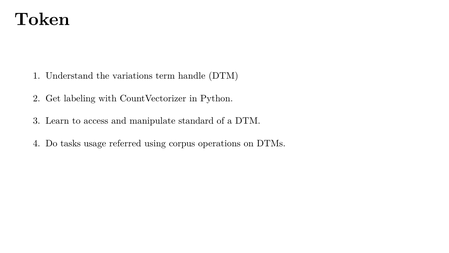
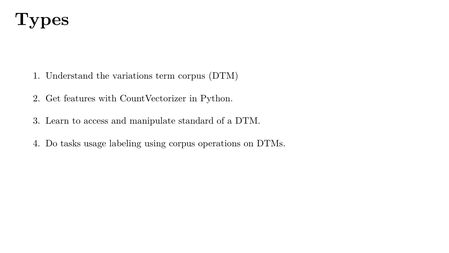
Token: Token -> Types
term handle: handle -> corpus
labeling: labeling -> features
referred: referred -> labeling
